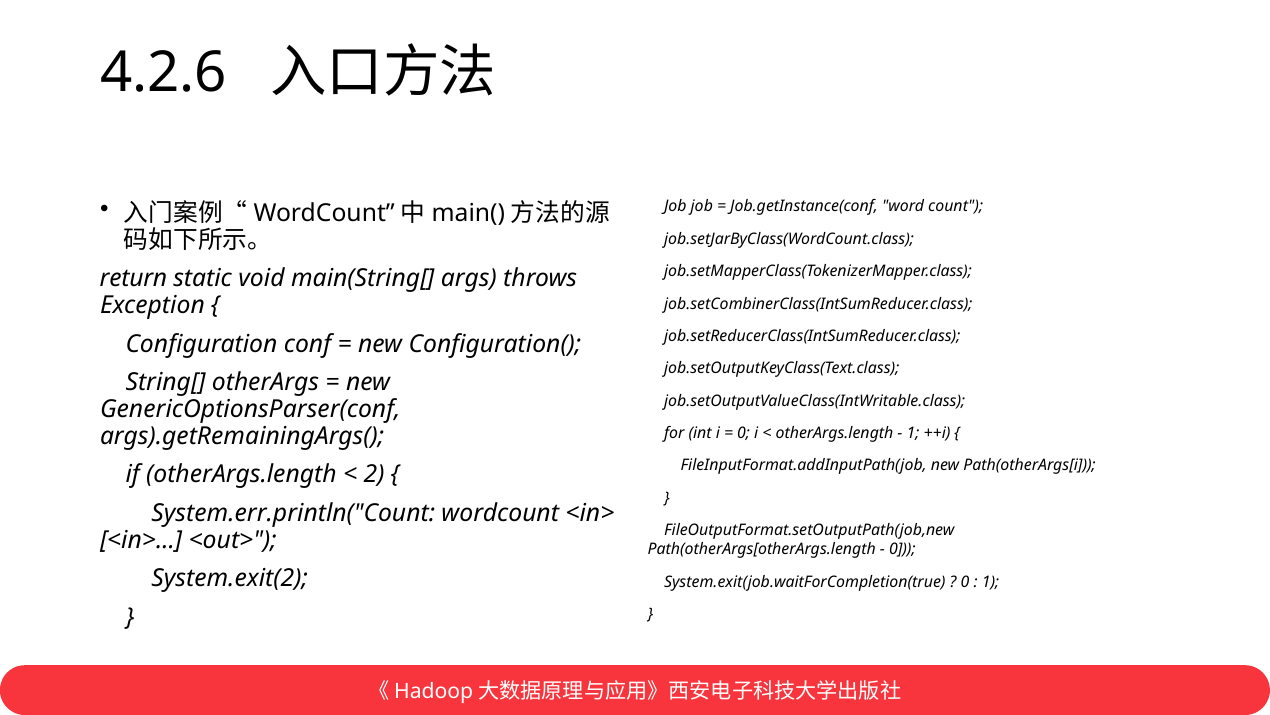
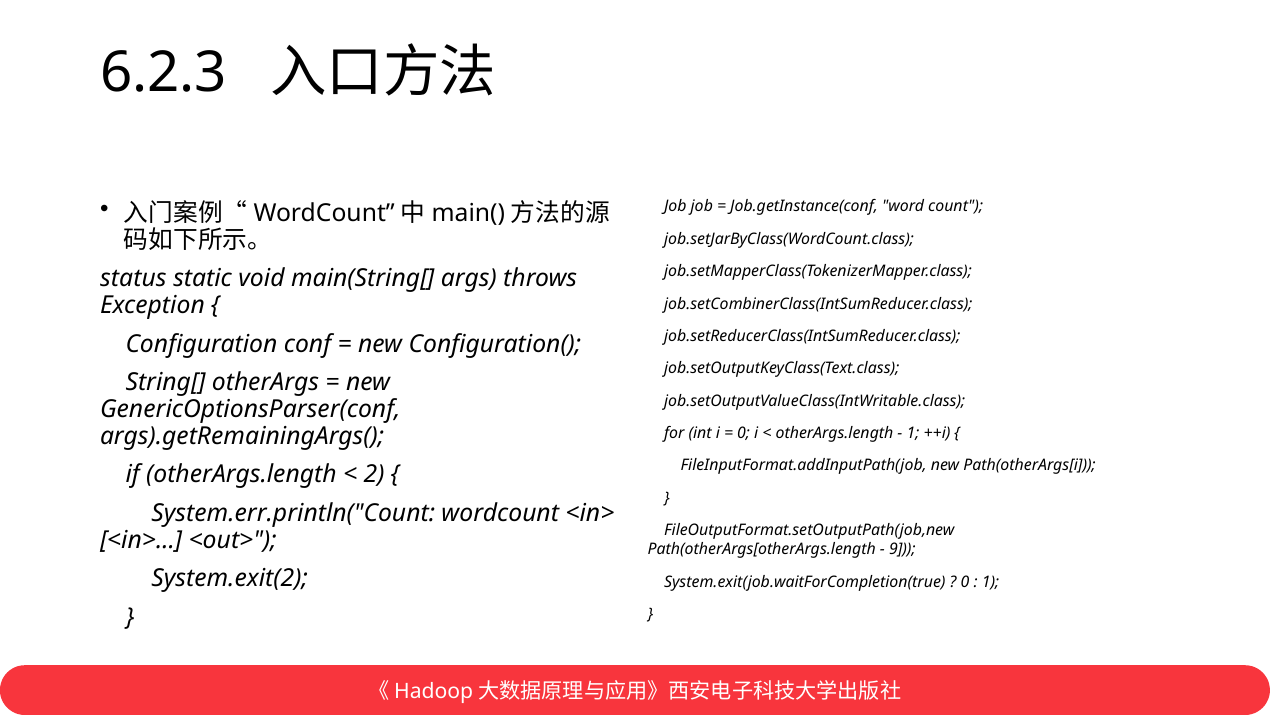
4.2.6: 4.2.6 -> 6.2.3
return: return -> status
0 at (902, 549): 0 -> 9
